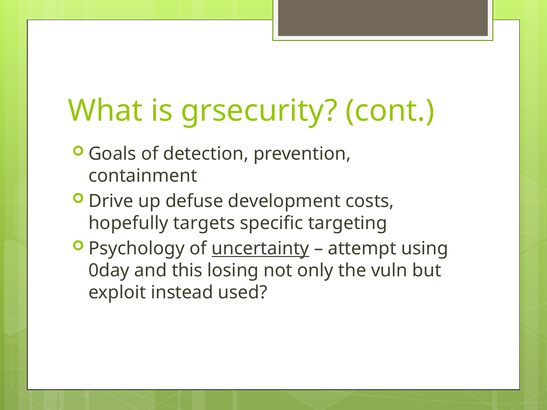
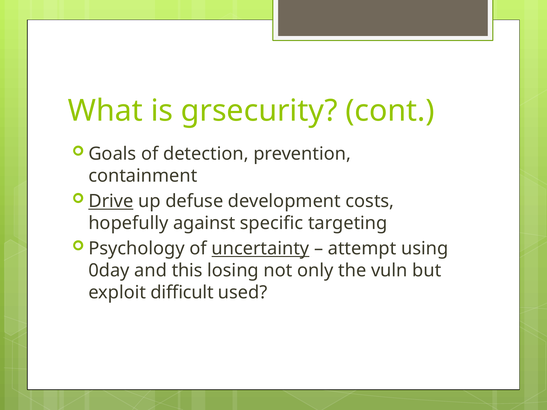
Drive underline: none -> present
targets: targets -> against
instead: instead -> difficult
